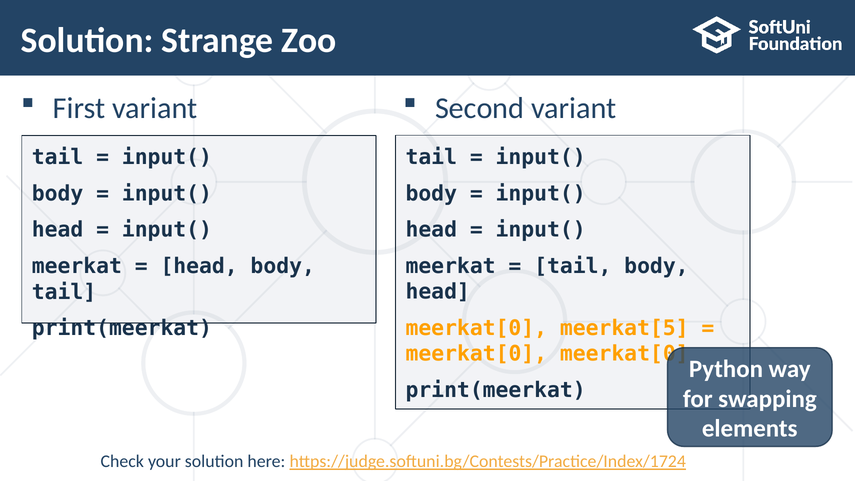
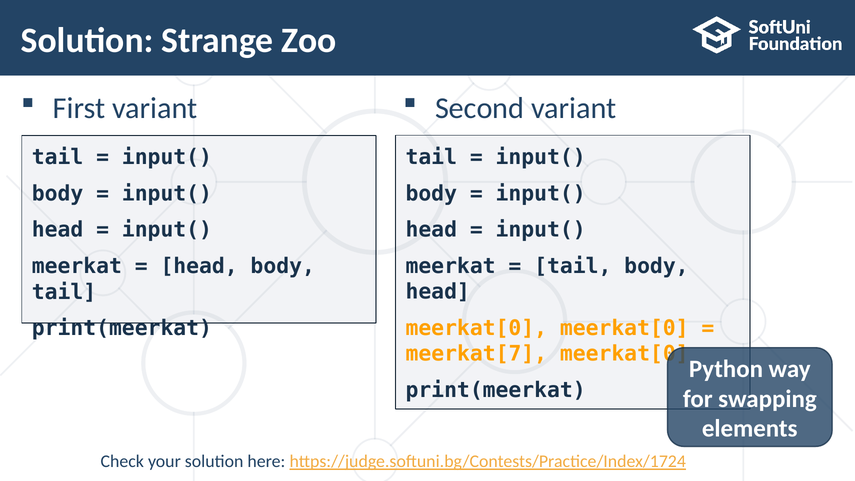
meerkat[0 meerkat[5: meerkat[5 -> meerkat[0
meerkat[0 at (476, 354): meerkat[0 -> meerkat[7
